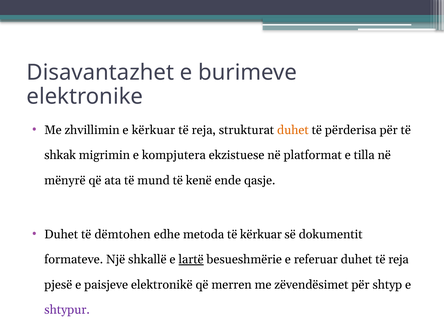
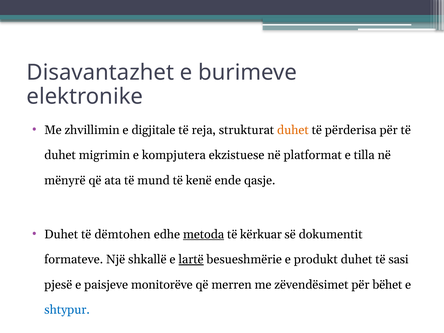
e kërkuar: kërkuar -> digjitale
shkak at (60, 155): shkak -> duhet
metoda underline: none -> present
referuar: referuar -> produkt
duhet të reja: reja -> sasi
elektronikë: elektronikë -> monitorëve
shtyp: shtyp -> bëhet
shtypur colour: purple -> blue
